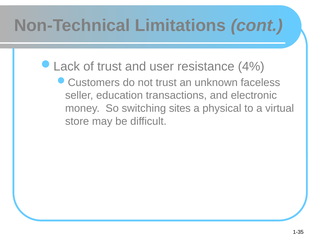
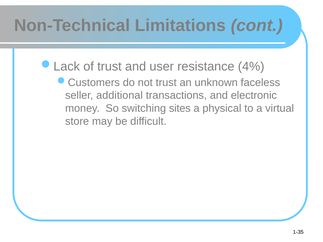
education: education -> additional
